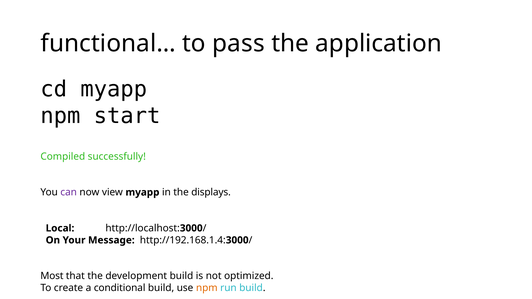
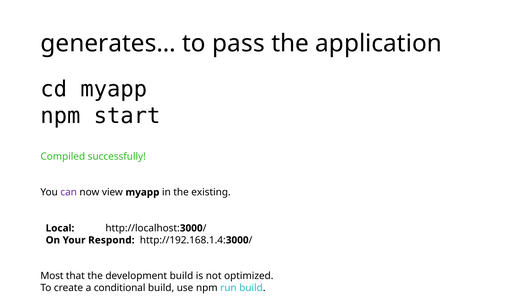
functional…: functional… -> generates…
displays: displays -> existing
Message: Message -> Respond
npm at (207, 288) colour: orange -> black
